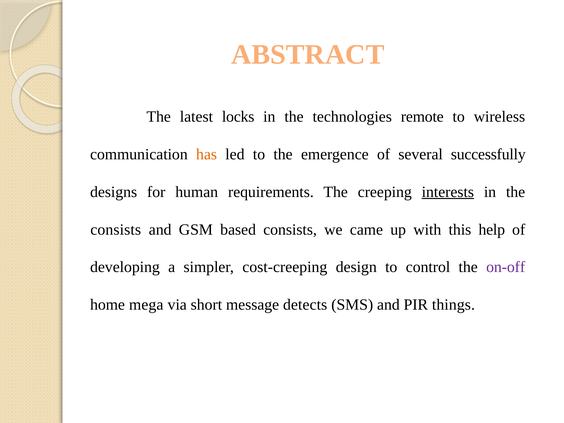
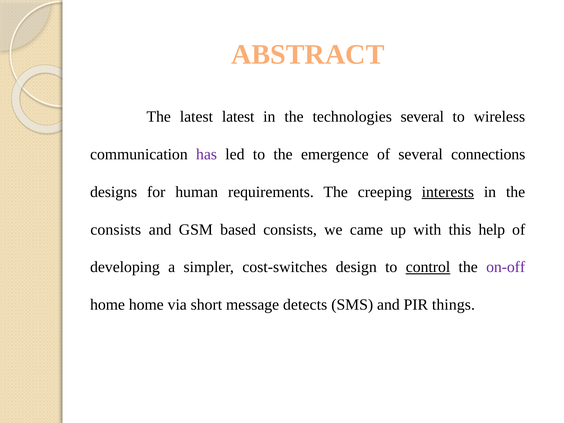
latest locks: locks -> latest
technologies remote: remote -> several
has colour: orange -> purple
successfully: successfully -> connections
cost-creeping: cost-creeping -> cost-switches
control underline: none -> present
home mega: mega -> home
